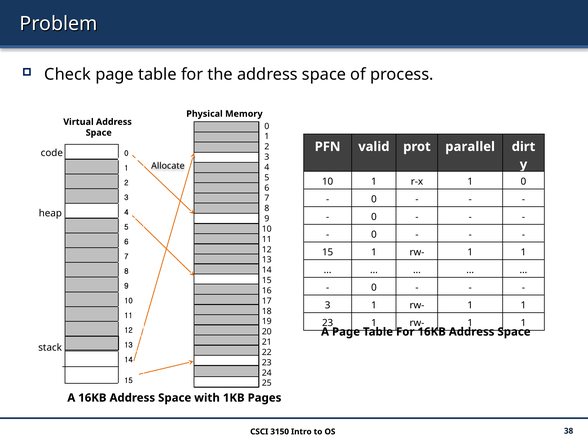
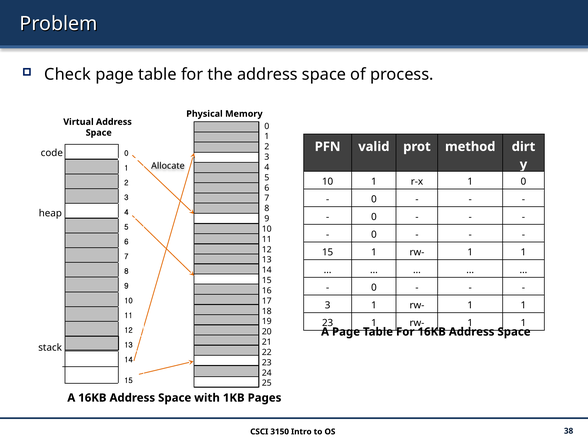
parallel: parallel -> method
